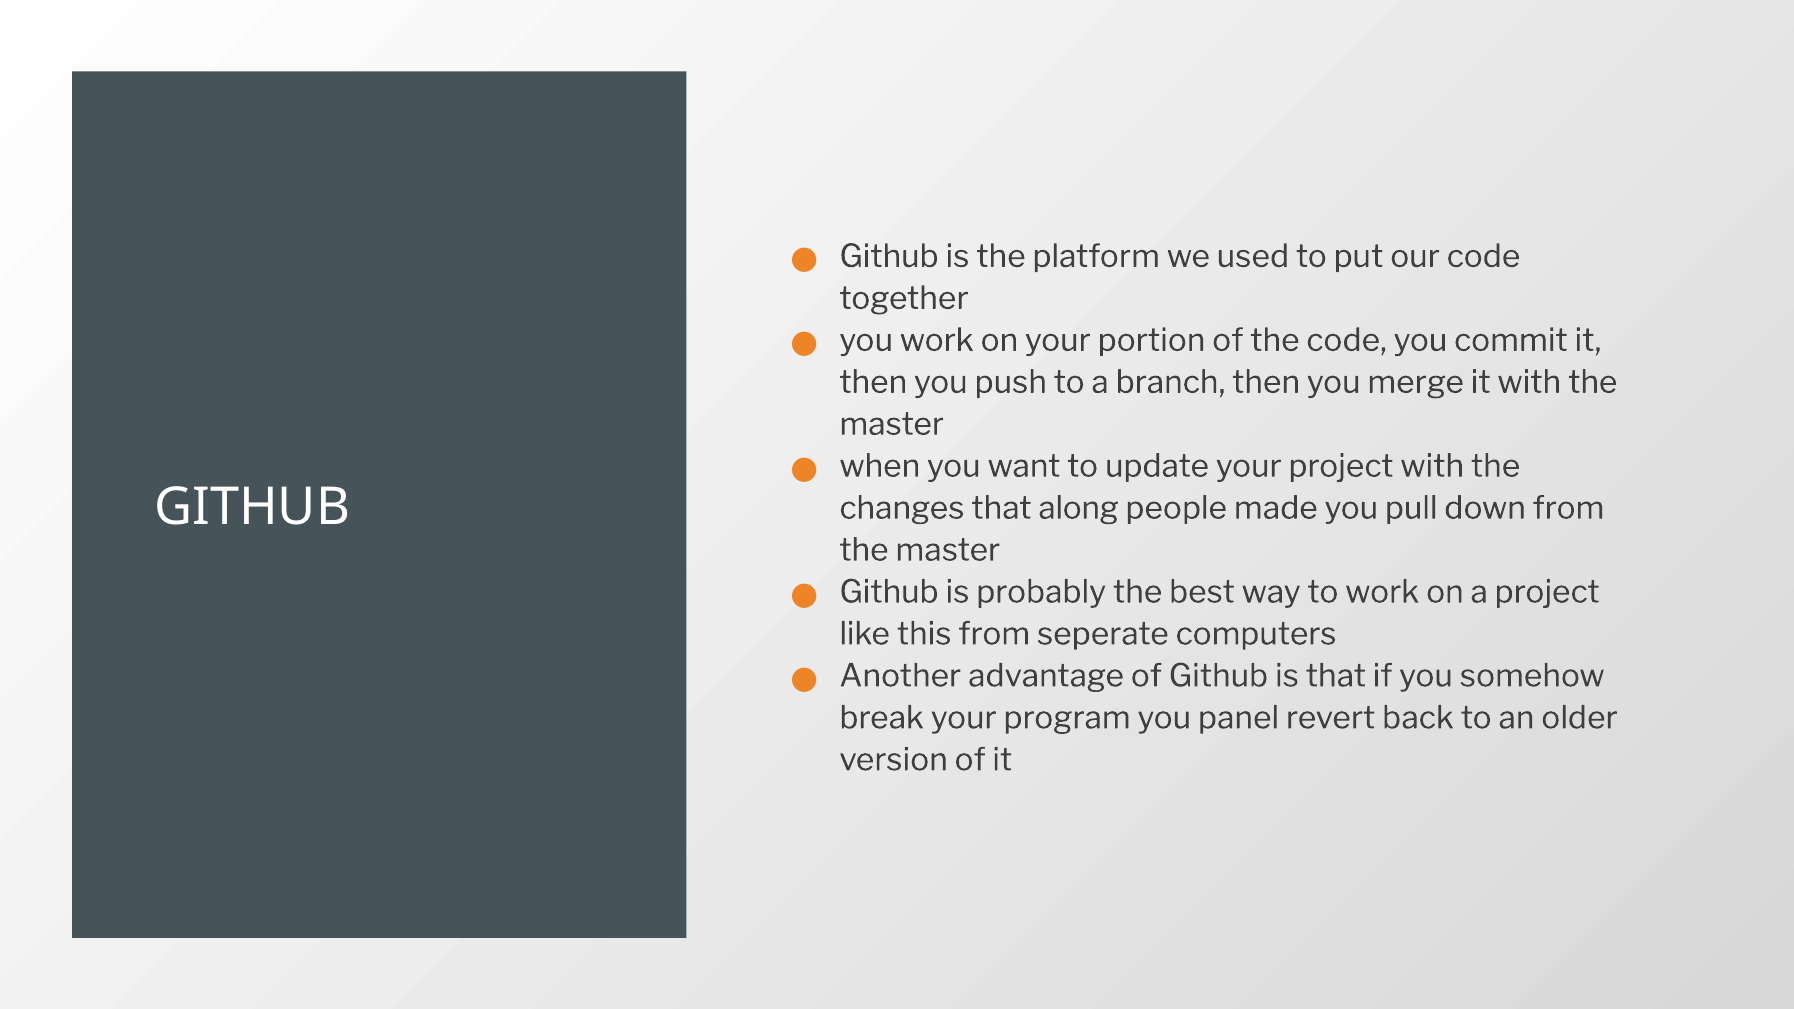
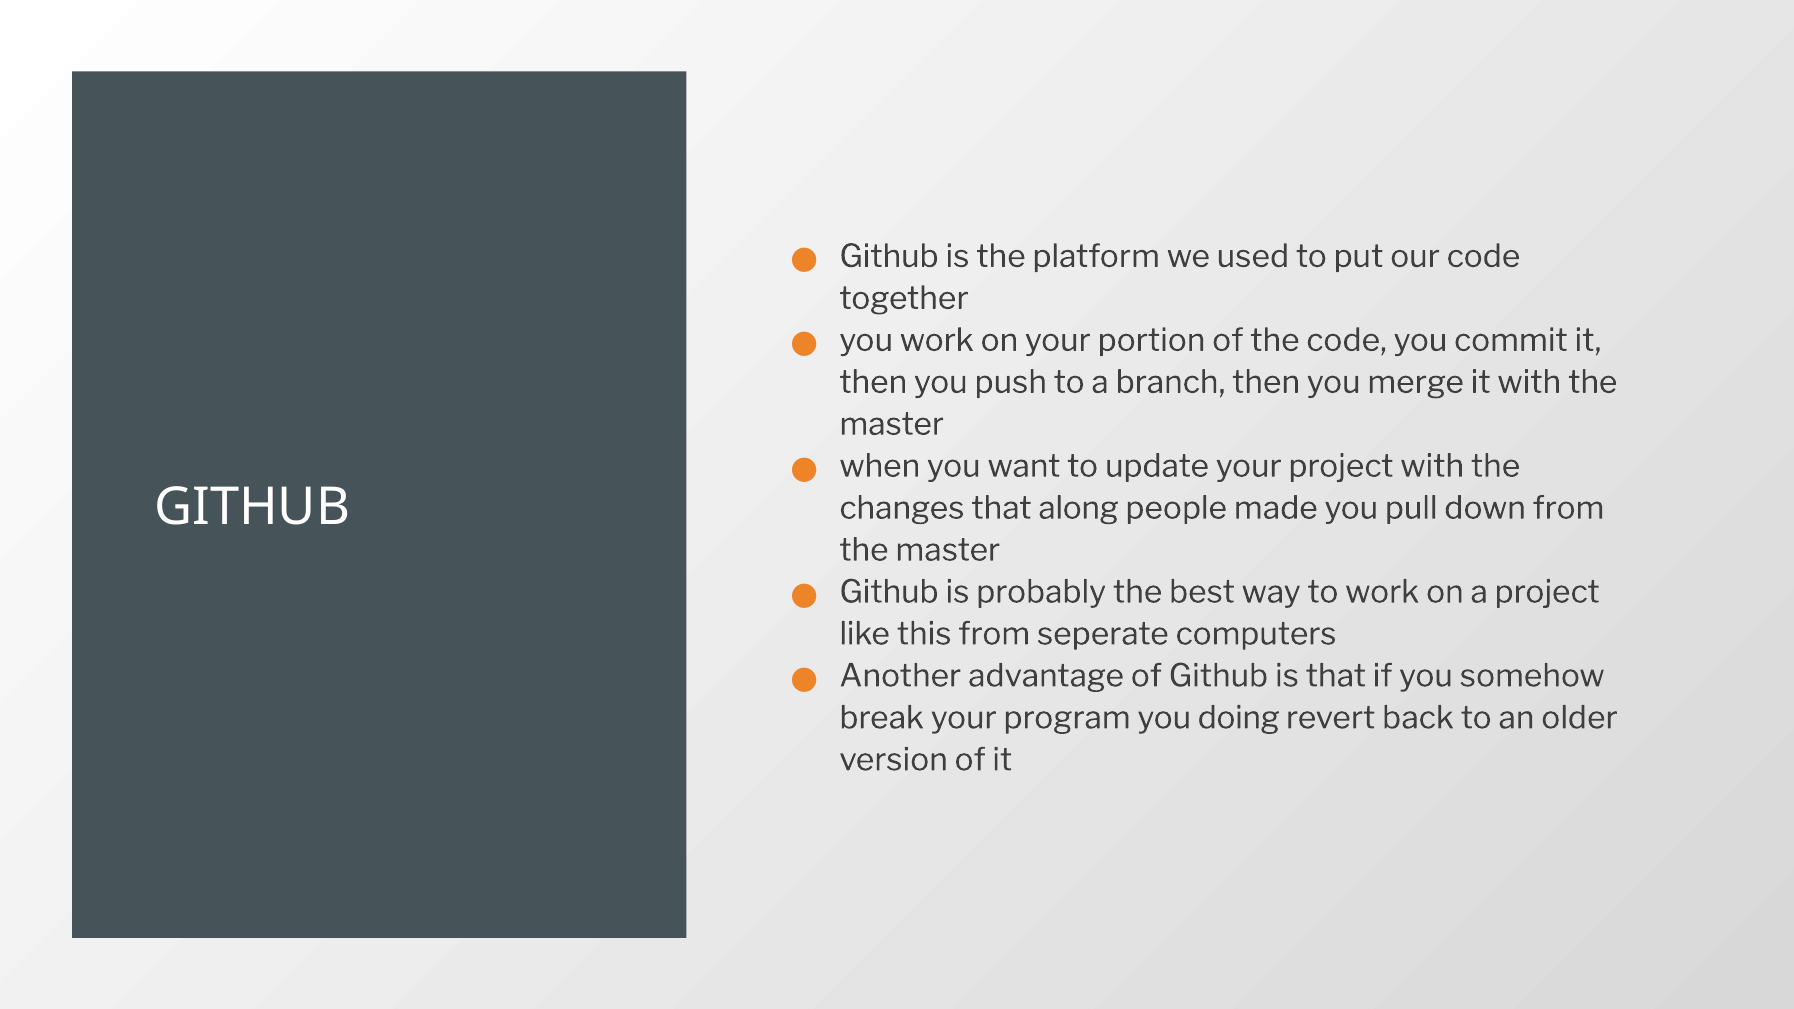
panel: panel -> doing
